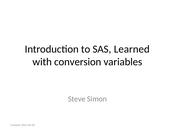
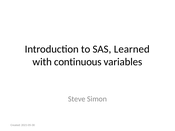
conversion: conversion -> continuous
